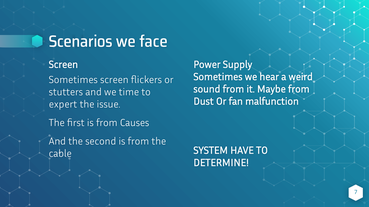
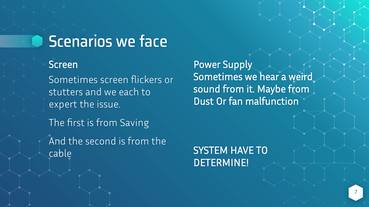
time: time -> each
Causes: Causes -> Saving
